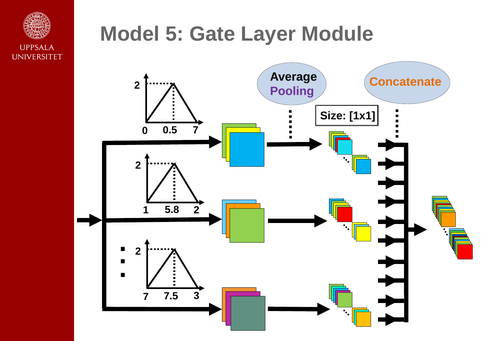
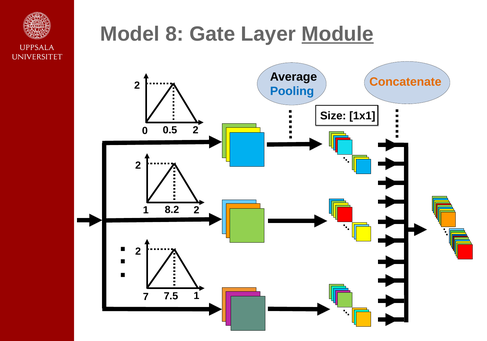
5: 5 -> 8
Module underline: none -> present
Pooling colour: purple -> blue
0 7: 7 -> 2
5.8: 5.8 -> 8.2
7 3: 3 -> 1
